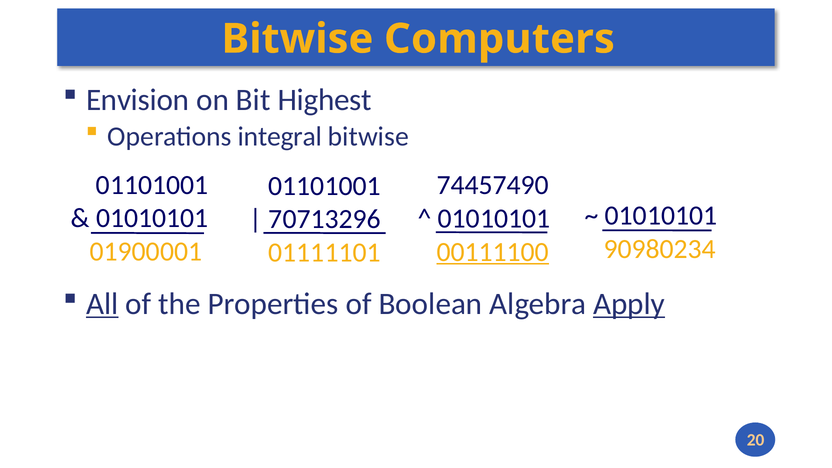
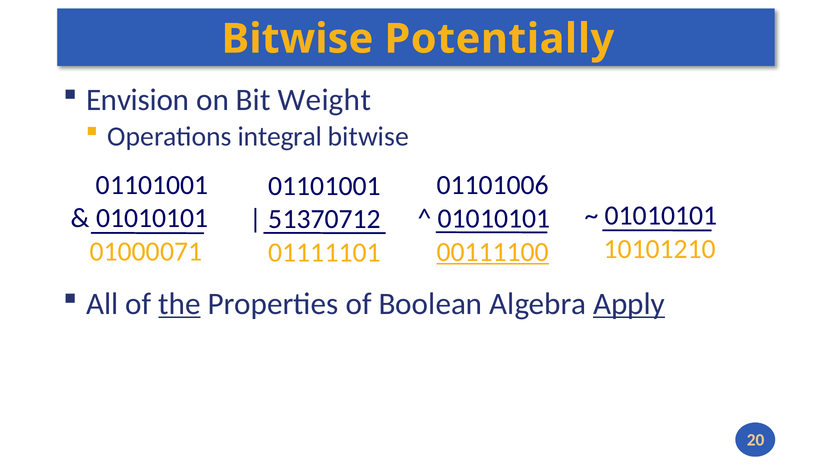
Computers: Computers -> Potentially
Highest: Highest -> Weight
74457490: 74457490 -> 01101006
70713296: 70713296 -> 51370712
90980234: 90980234 -> 10101210
01900001: 01900001 -> 01000071
All underline: present -> none
the underline: none -> present
